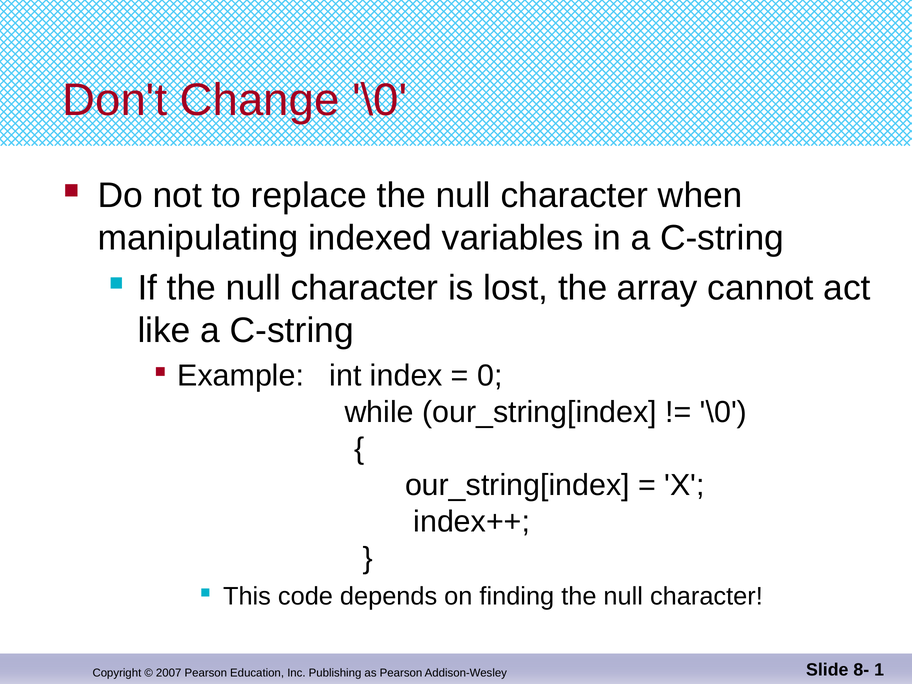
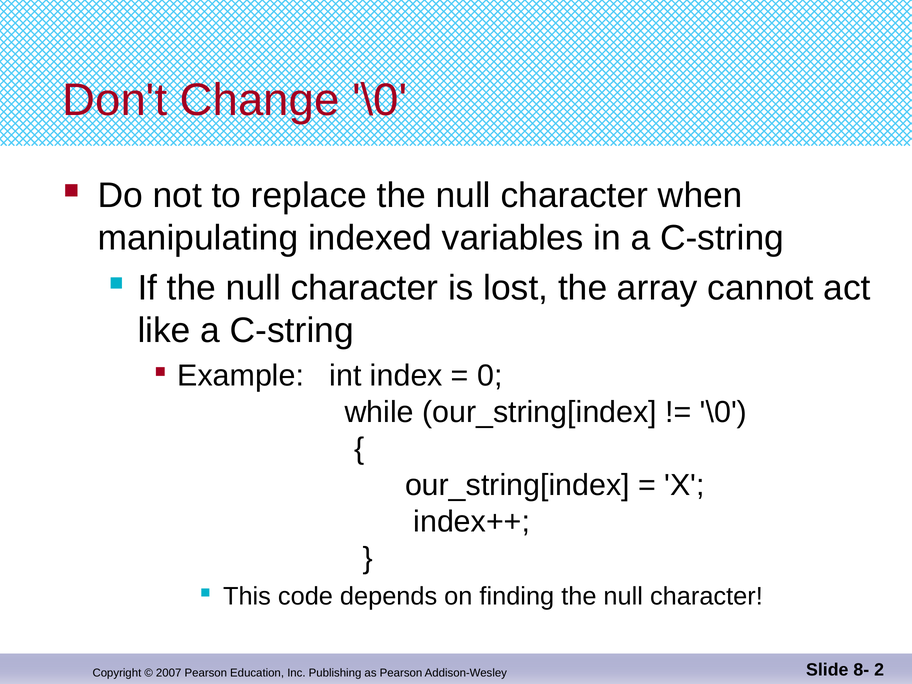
1: 1 -> 2
